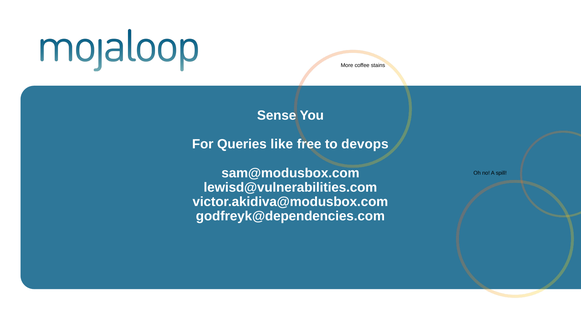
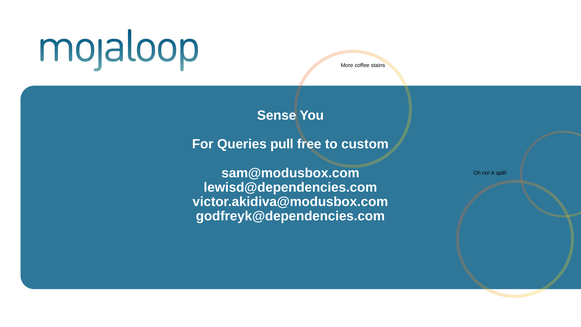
like: like -> pull
devops: devops -> custom
lewisd@vulnerabilities.com: lewisd@vulnerabilities.com -> lewisd@dependencies.com
